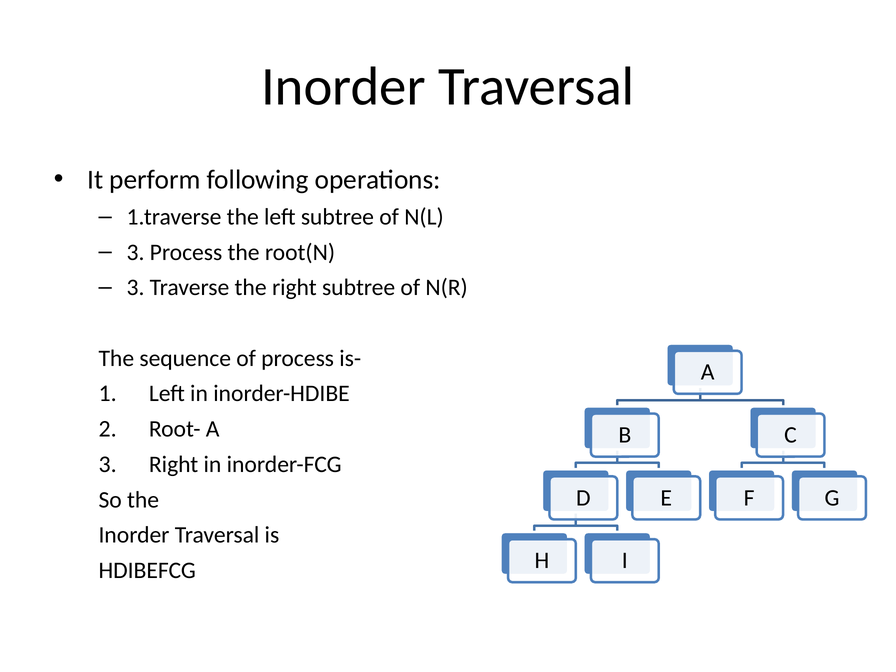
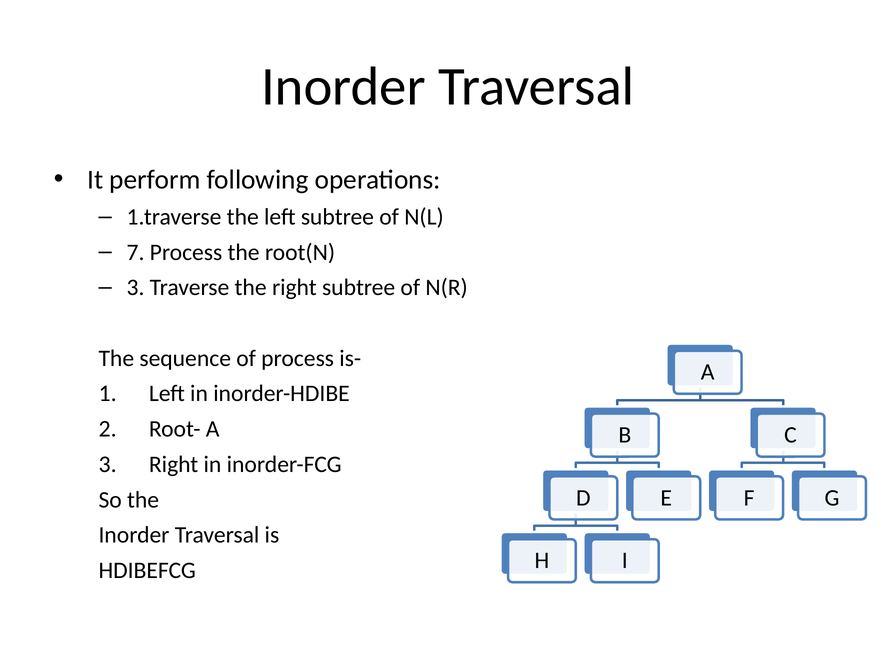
3 at (136, 252): 3 -> 7
